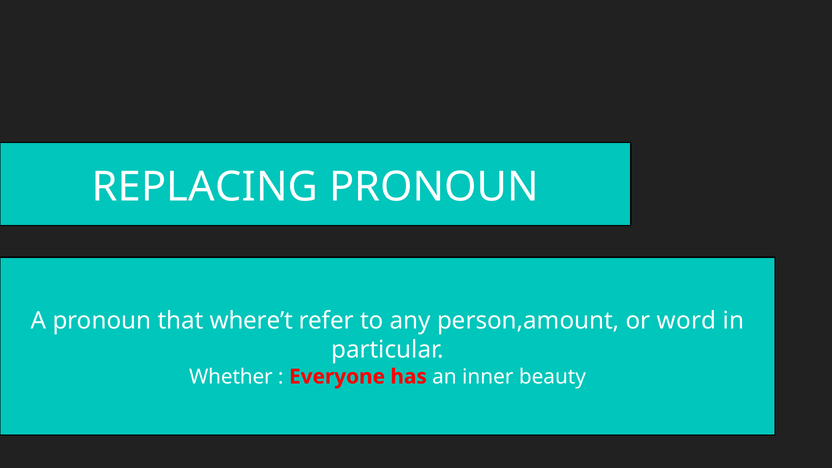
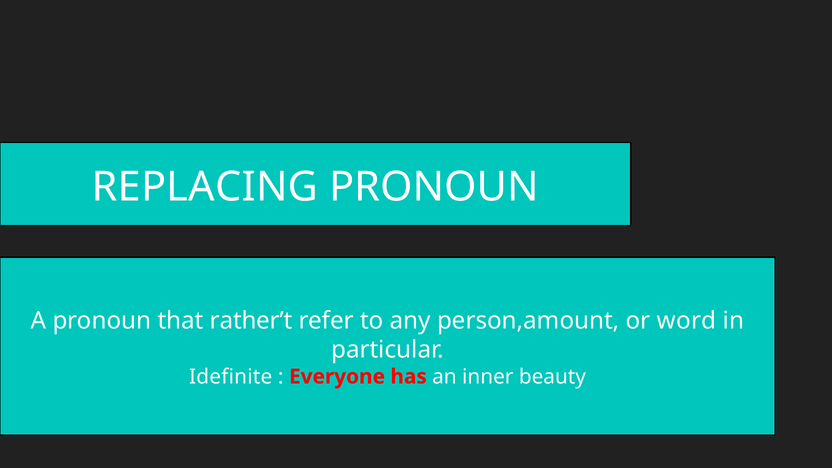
where’t: where’t -> rather’t
Whether: Whether -> Idefinite
